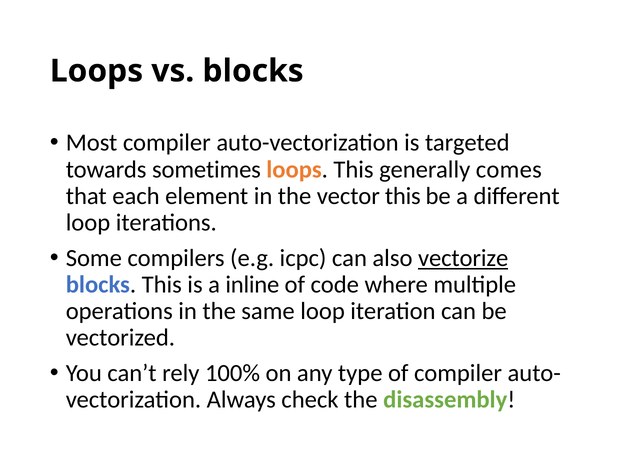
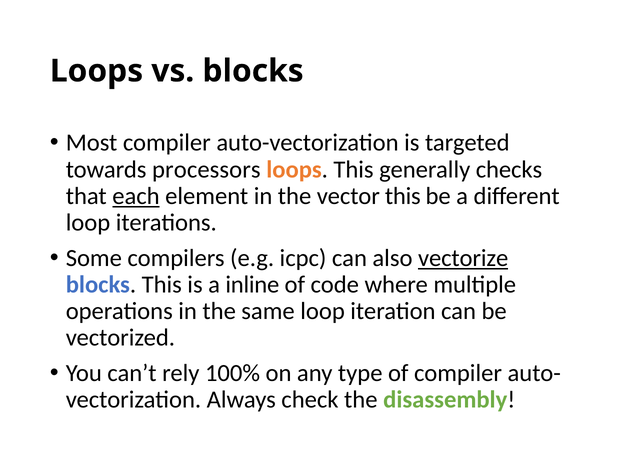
sometimes: sometimes -> processors
comes: comes -> checks
each underline: none -> present
